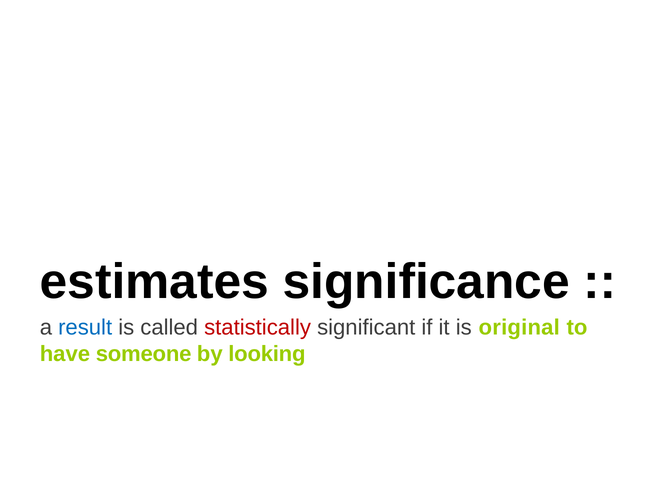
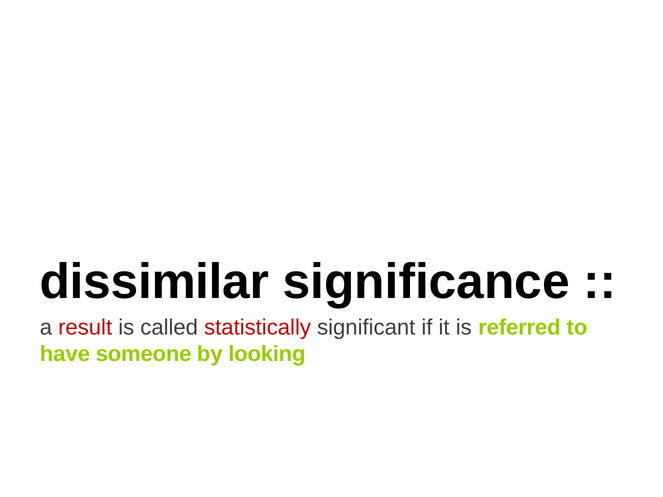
estimates: estimates -> dissimilar
result colour: blue -> red
original: original -> referred
